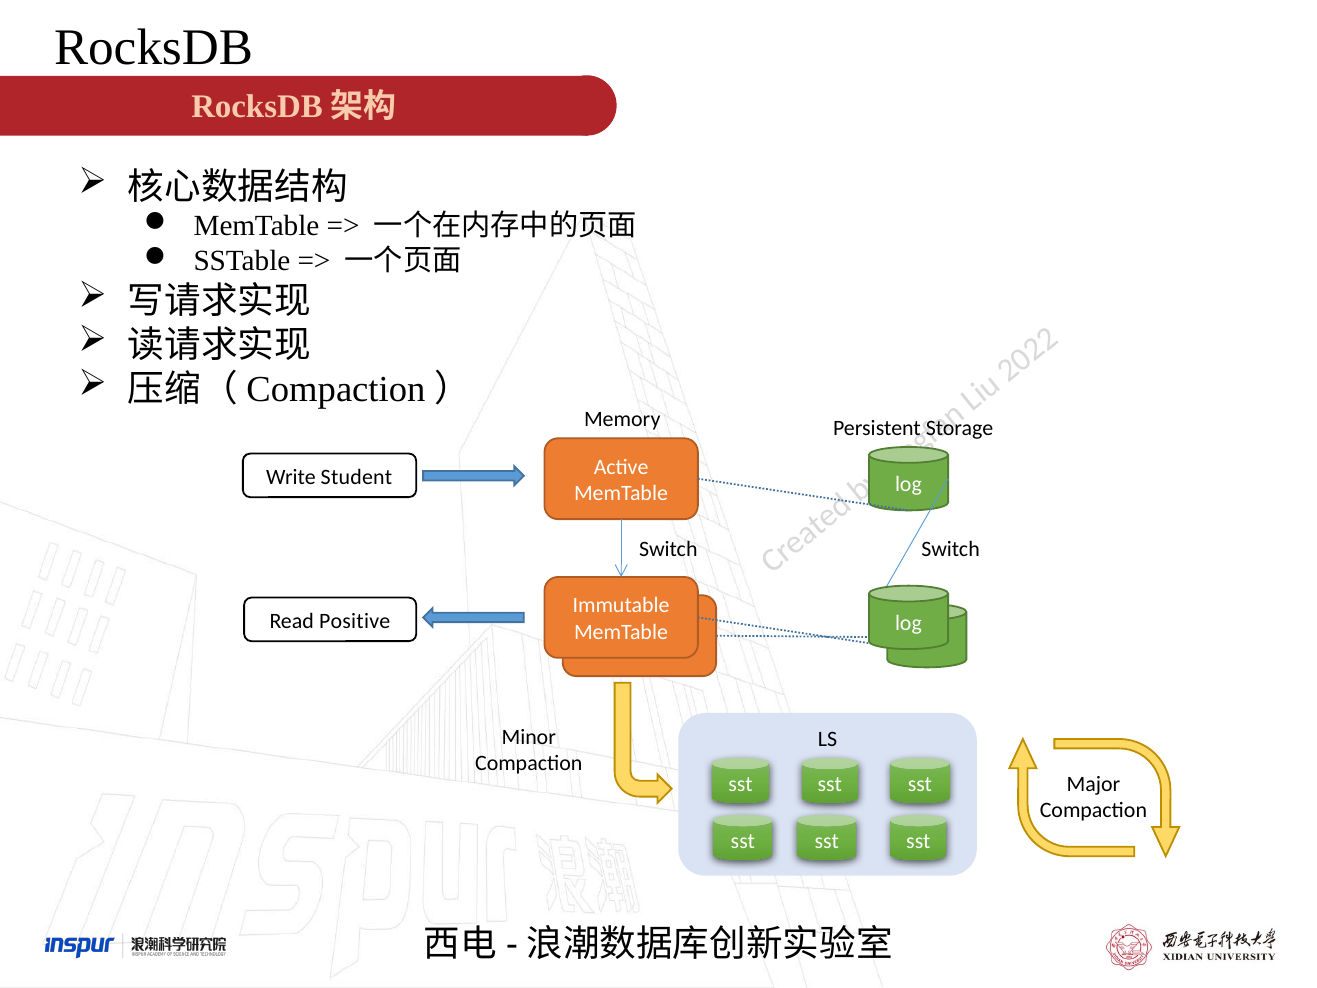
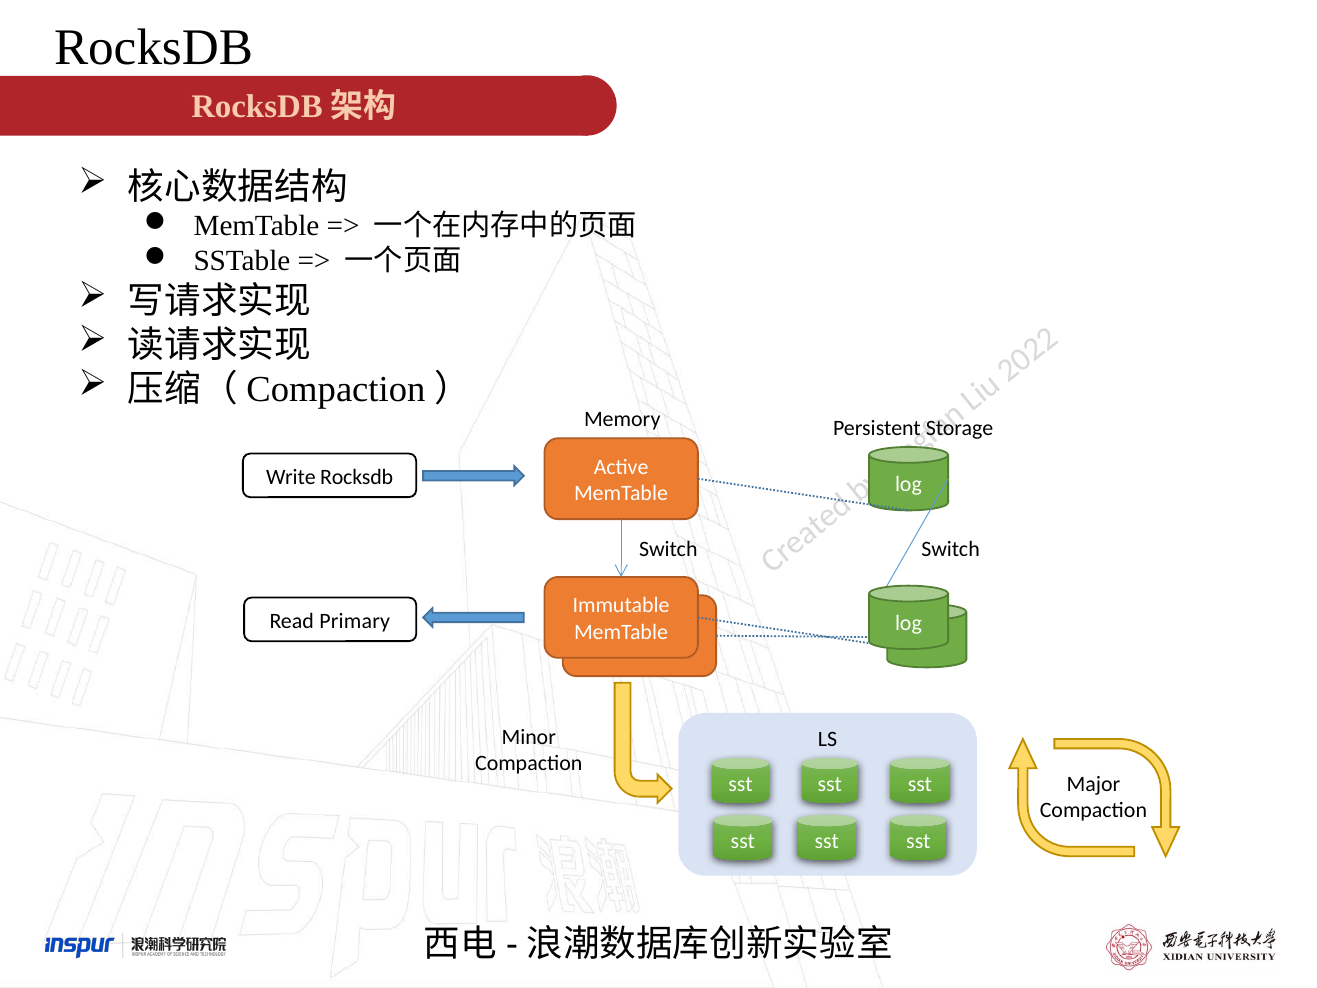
Write Student: Student -> Rocksdb
Positive: Positive -> Primary
